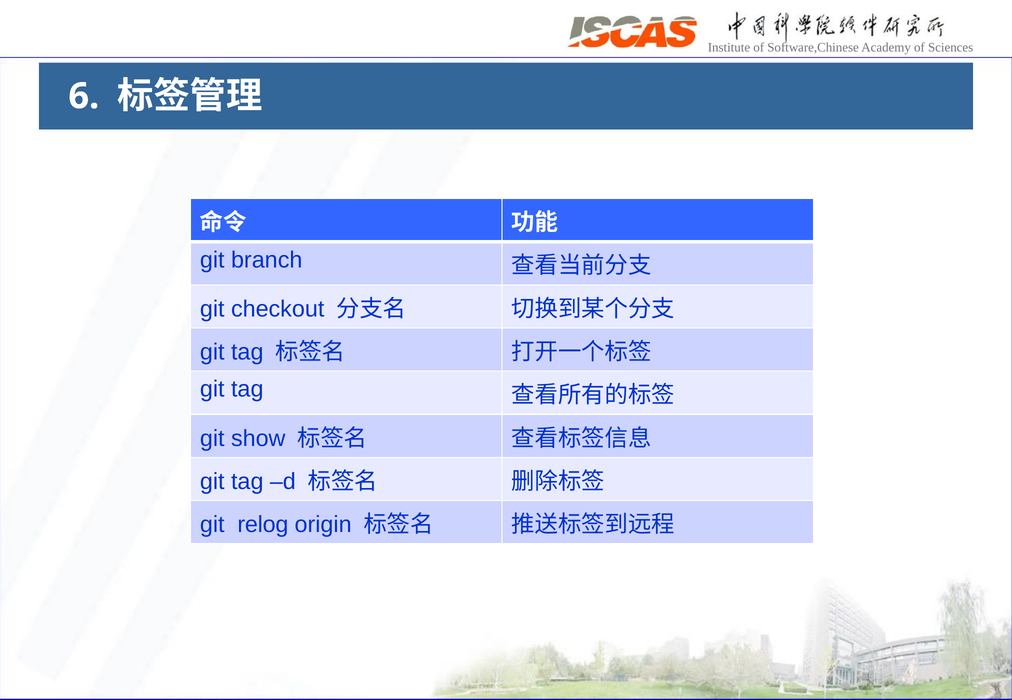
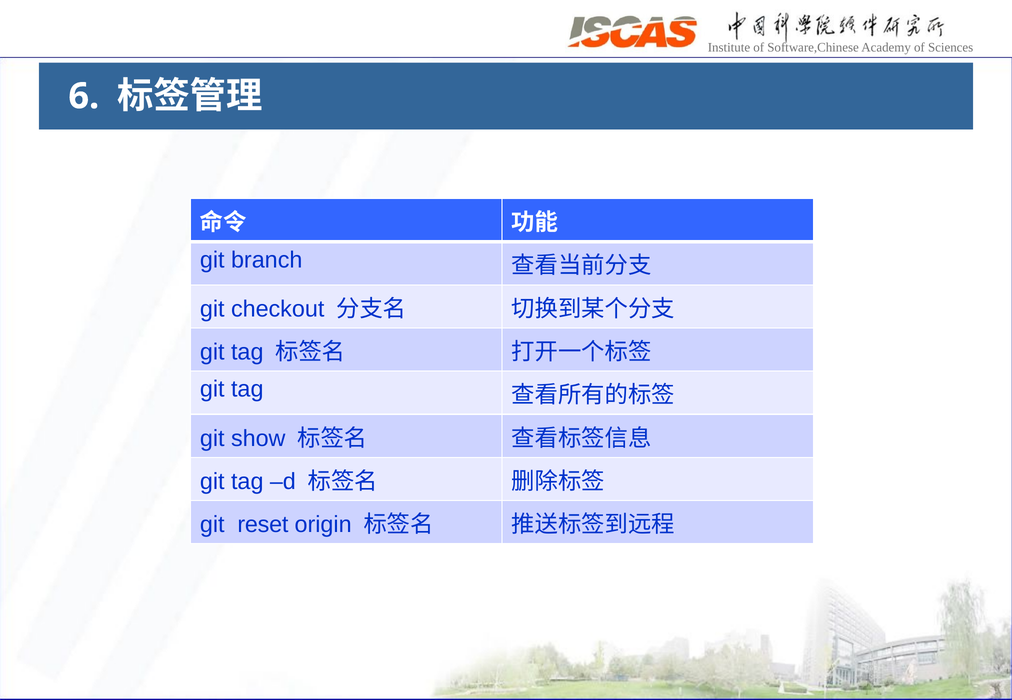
relog: relog -> reset
